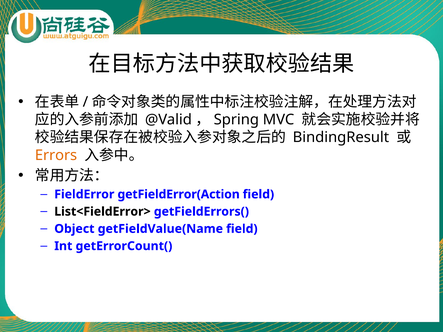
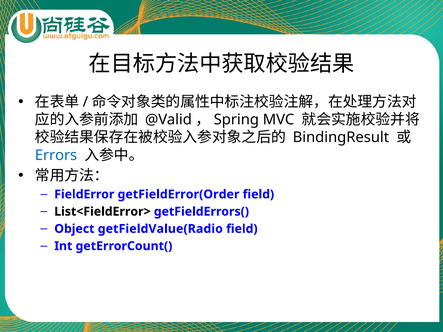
Errors colour: orange -> blue
getFieldError(Action: getFieldError(Action -> getFieldError(Order
getFieldValue(Name: getFieldValue(Name -> getFieldValue(Radio
